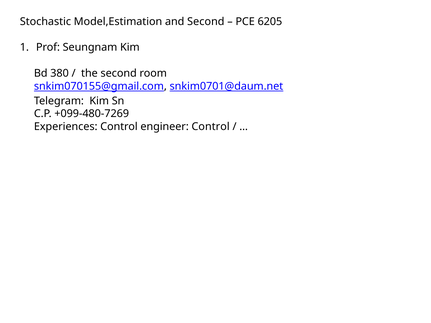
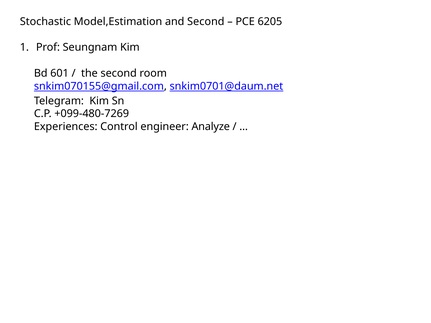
380: 380 -> 601
engineer Control: Control -> Analyze
